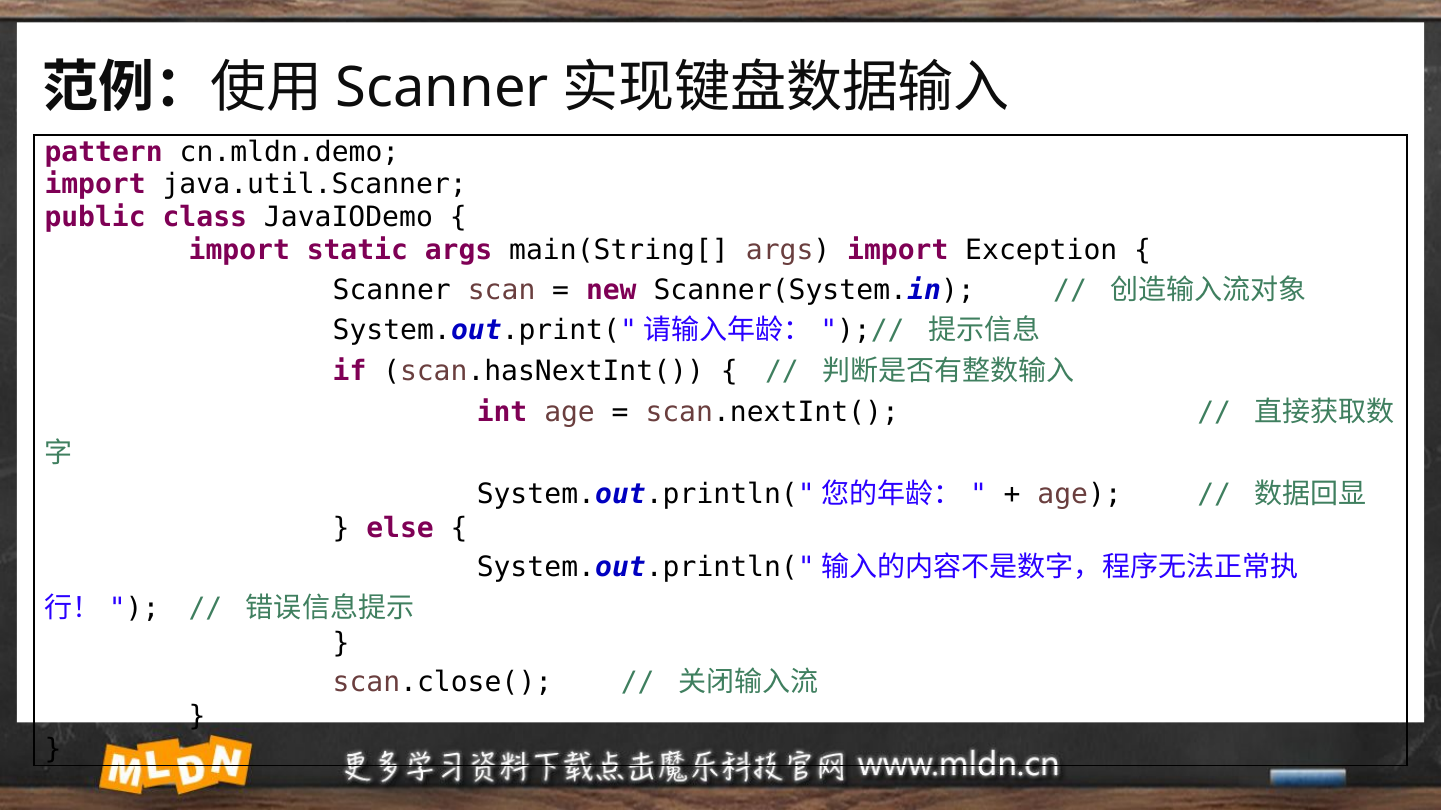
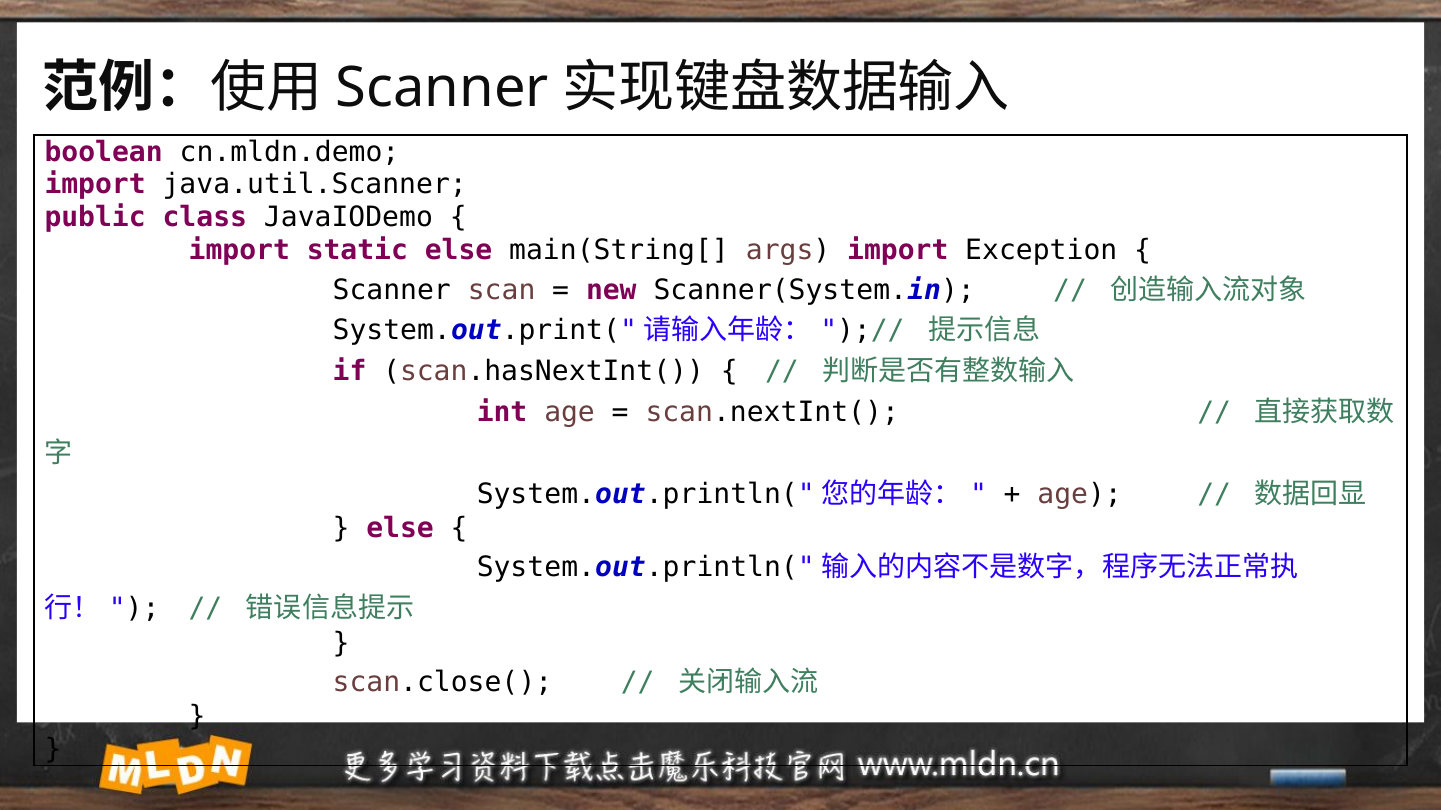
pattern: pattern -> boolean
static args: args -> else
